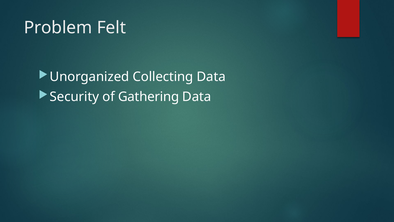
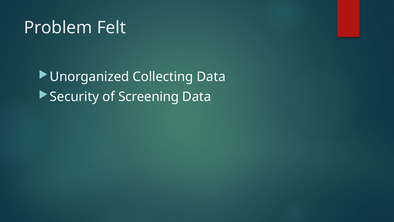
Gathering: Gathering -> Screening
